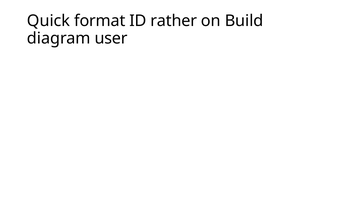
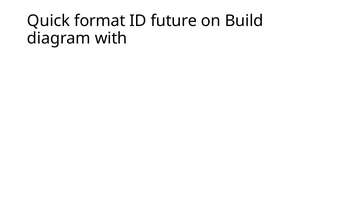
rather: rather -> future
user: user -> with
